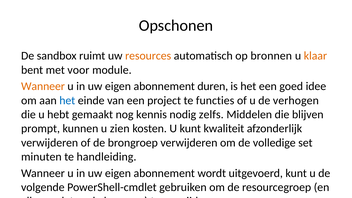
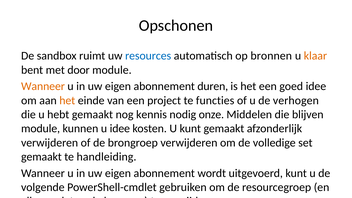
resources colour: orange -> blue
voor: voor -> door
het at (67, 100) colour: blue -> orange
zelfs: zelfs -> onze
prompt at (41, 129): prompt -> module
u zien: zien -> idee
kunt kwaliteit: kwaliteit -> gemaakt
minuten at (41, 157): minuten -> gemaakt
